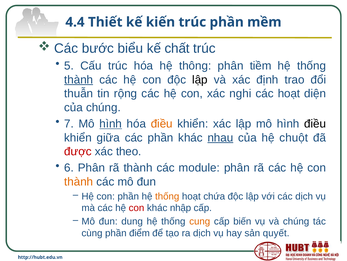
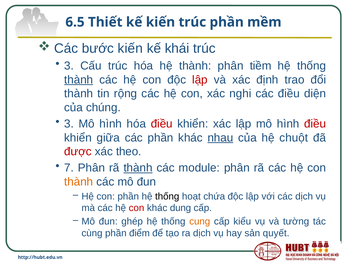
4.4: 4.4 -> 6.5
bước biểu: biểu -> kiến
chất: chất -> khái
5 at (69, 66): 5 -> 3
hệ thông: thông -> thành
lập at (200, 79) colour: black -> red
thuẫn at (79, 93): thuẫn -> thành
các hoạt: hoạt -> điều
7 at (69, 123): 7 -> 3
hình at (111, 123) underline: present -> none
điều at (162, 123) colour: orange -> red
điều at (315, 123) colour: black -> red
6: 6 -> 7
thành at (138, 167) underline: none -> present
thống at (167, 196) colour: orange -> black
nhập: nhập -> dung
dung: dung -> ghép
biến: biến -> kiểu
và chúng: chúng -> tường
